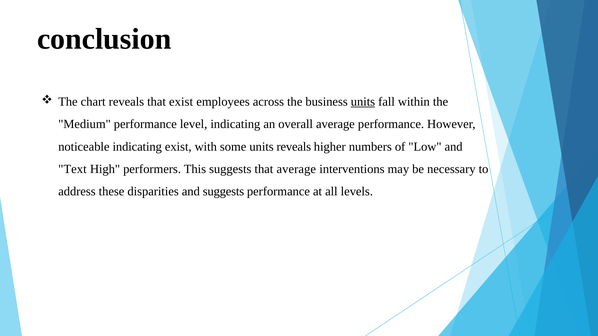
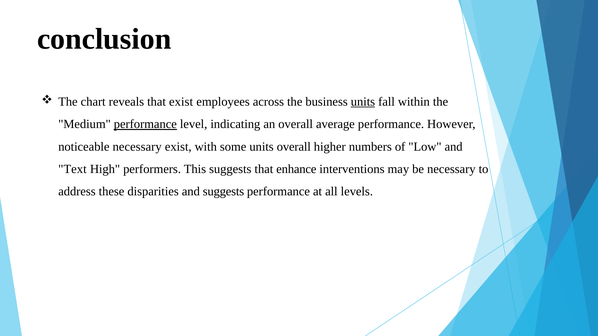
performance at (145, 124) underline: none -> present
noticeable indicating: indicating -> necessary
units reveals: reveals -> overall
that average: average -> enhance
